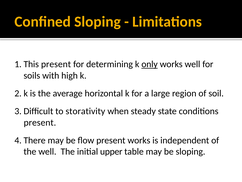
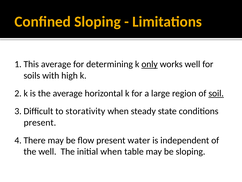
present at (56, 64): present -> average
soil underline: none -> present
present works: works -> water
initial upper: upper -> when
